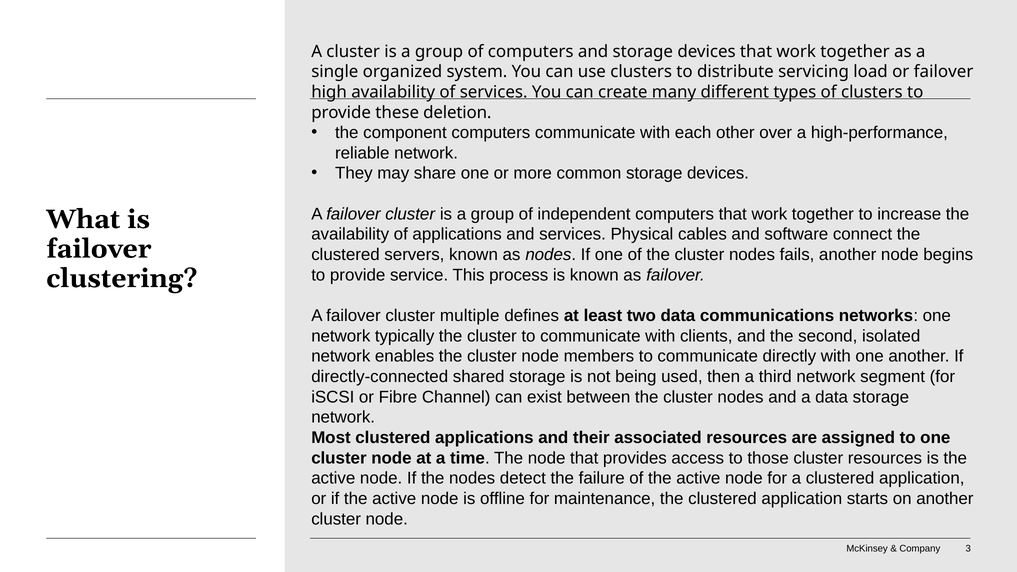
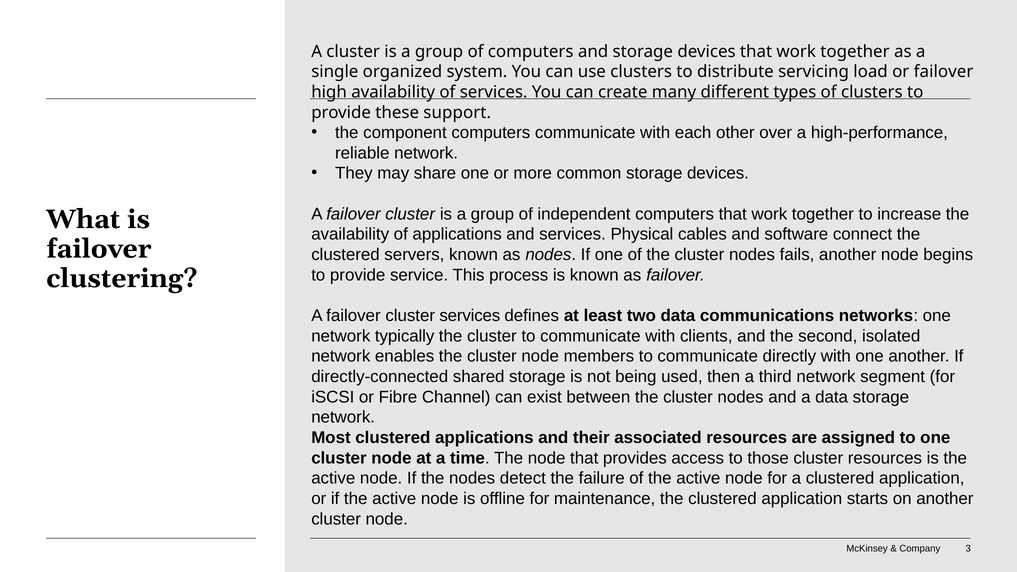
deletion: deletion -> support
cluster multiple: multiple -> services
